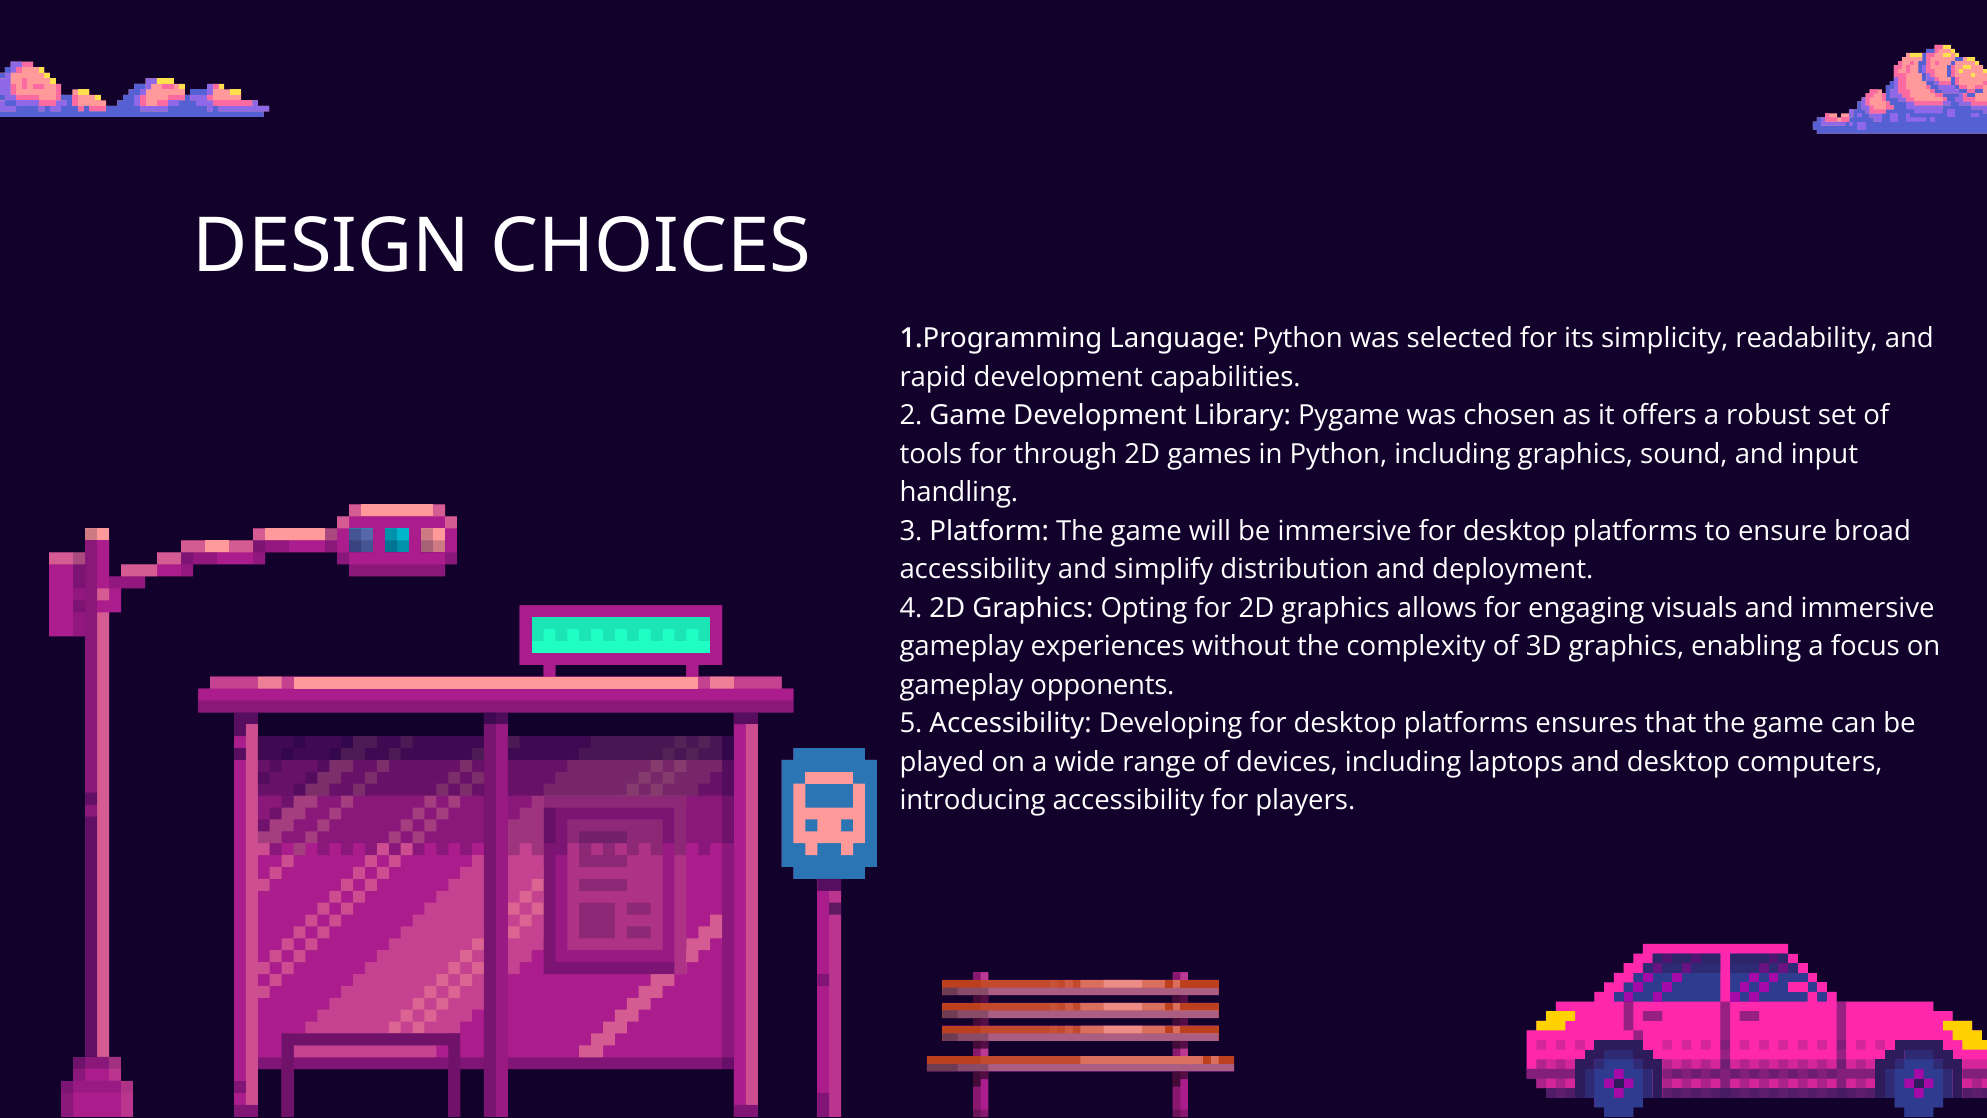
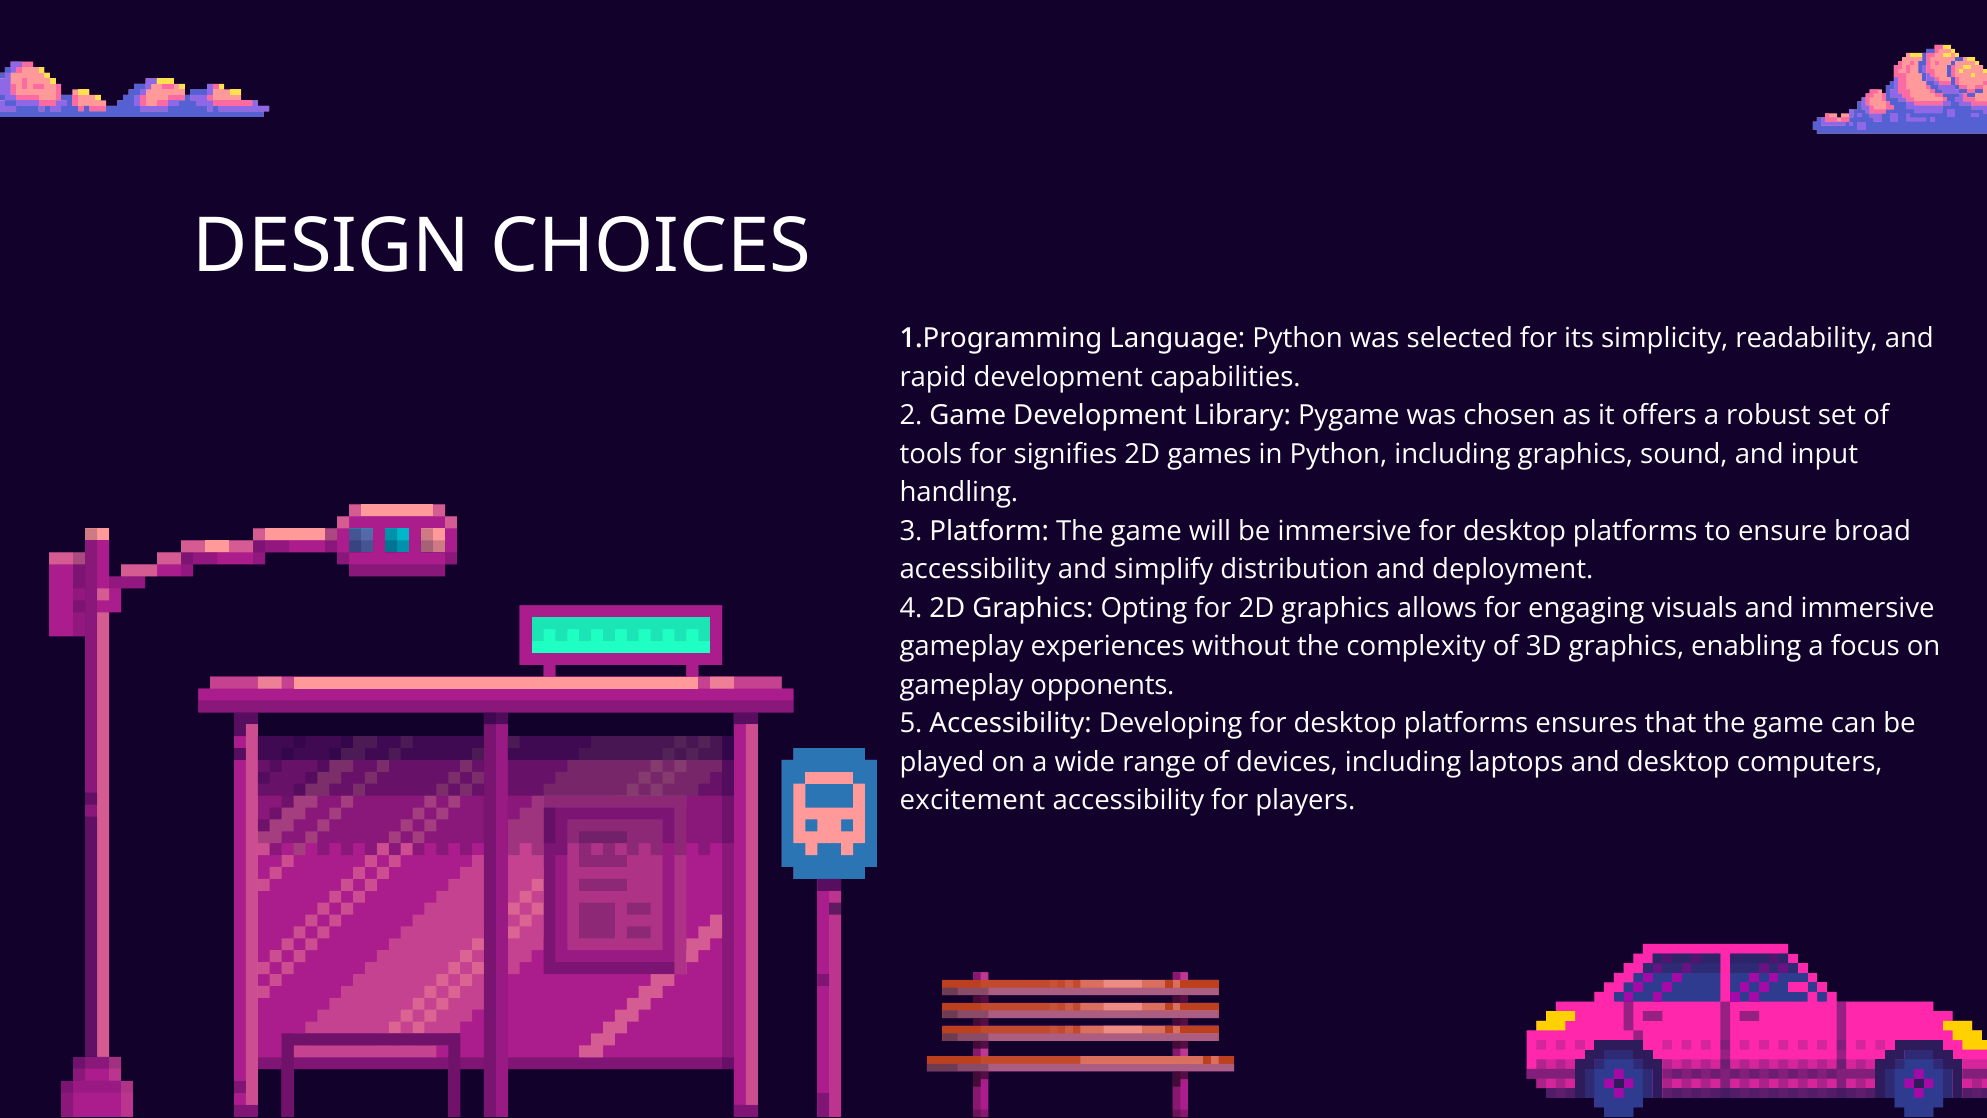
through: through -> signifies
introducing: introducing -> excitement
